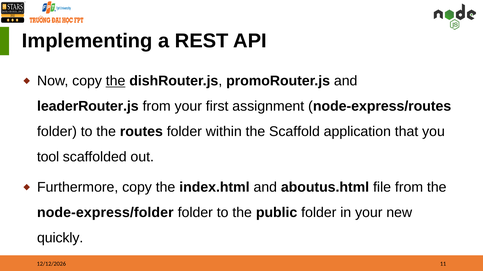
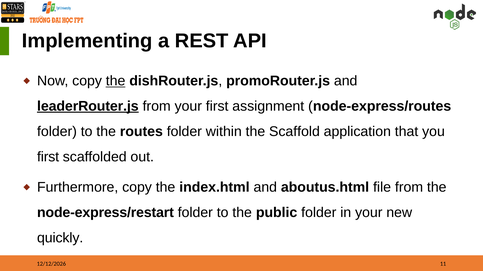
leaderRouter.js underline: none -> present
tool at (48, 157): tool -> first
node-express/folder: node-express/folder -> node-express/restart
